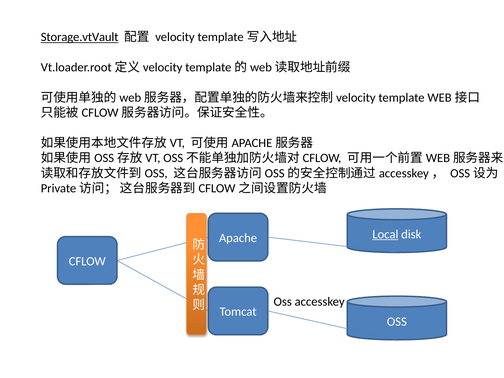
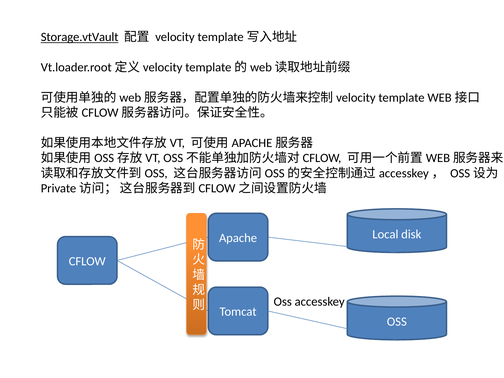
Local underline: present -> none
